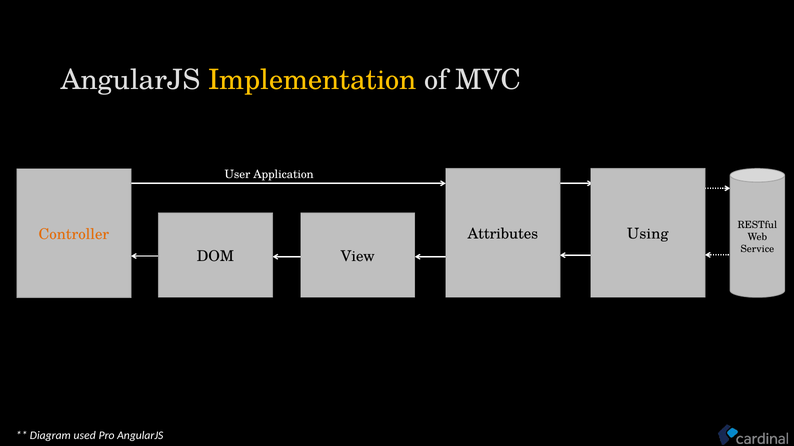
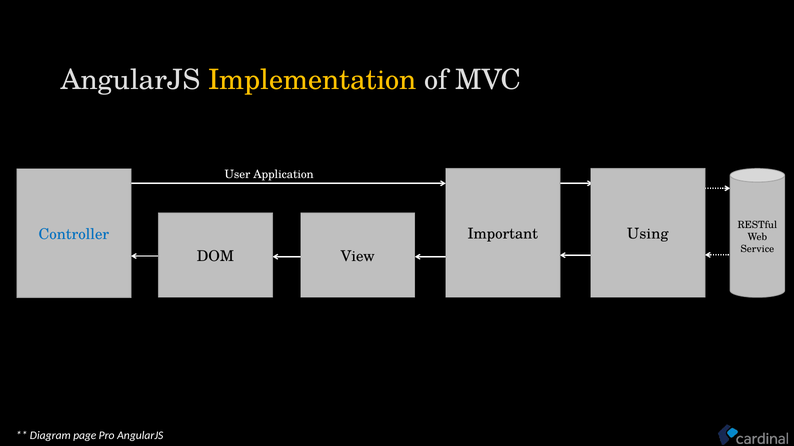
Attributes: Attributes -> Important
Controller colour: orange -> blue
used: used -> page
